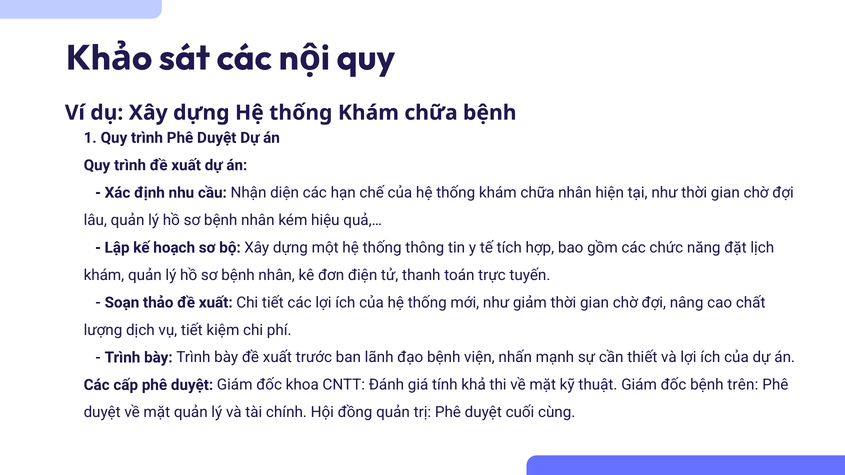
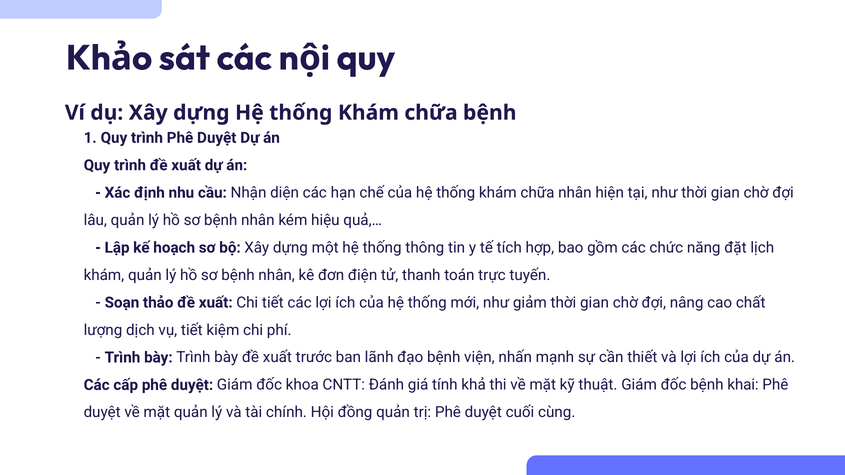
trên: trên -> khai
